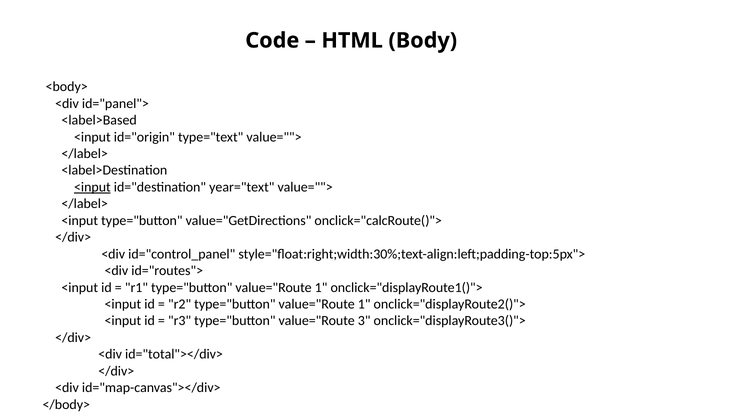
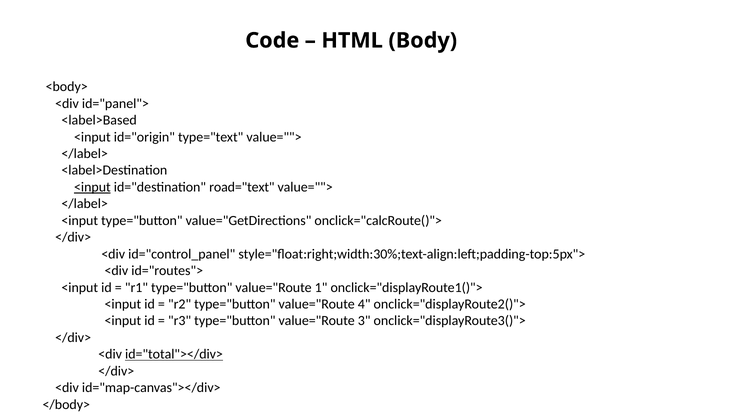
year="text: year="text -> road="text
r2 type="button value="Route 1: 1 -> 4
id="total"></div> underline: none -> present
